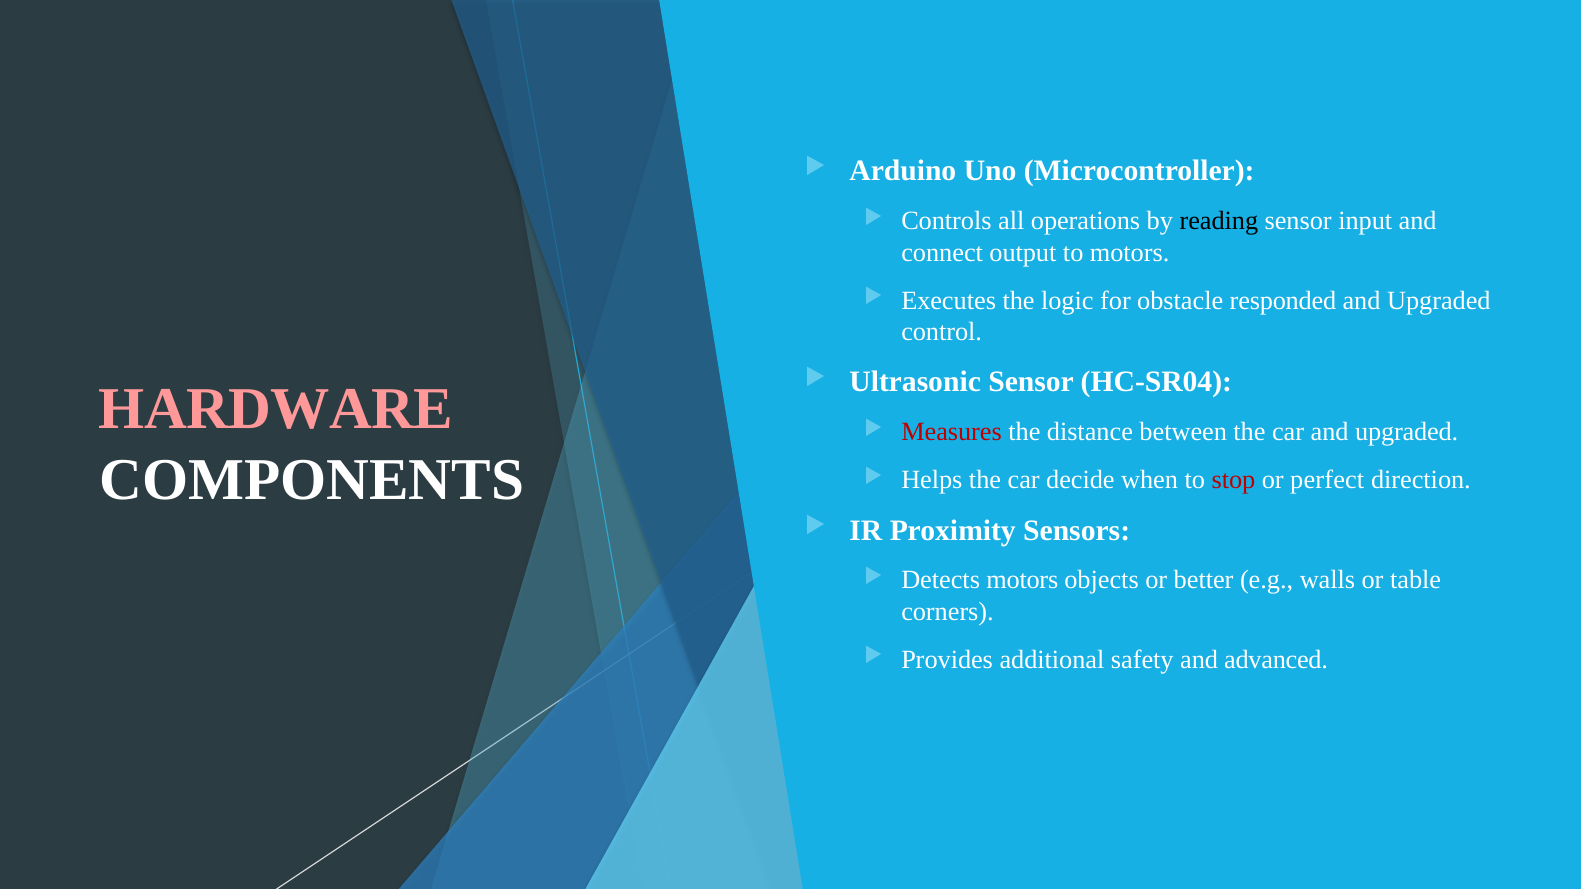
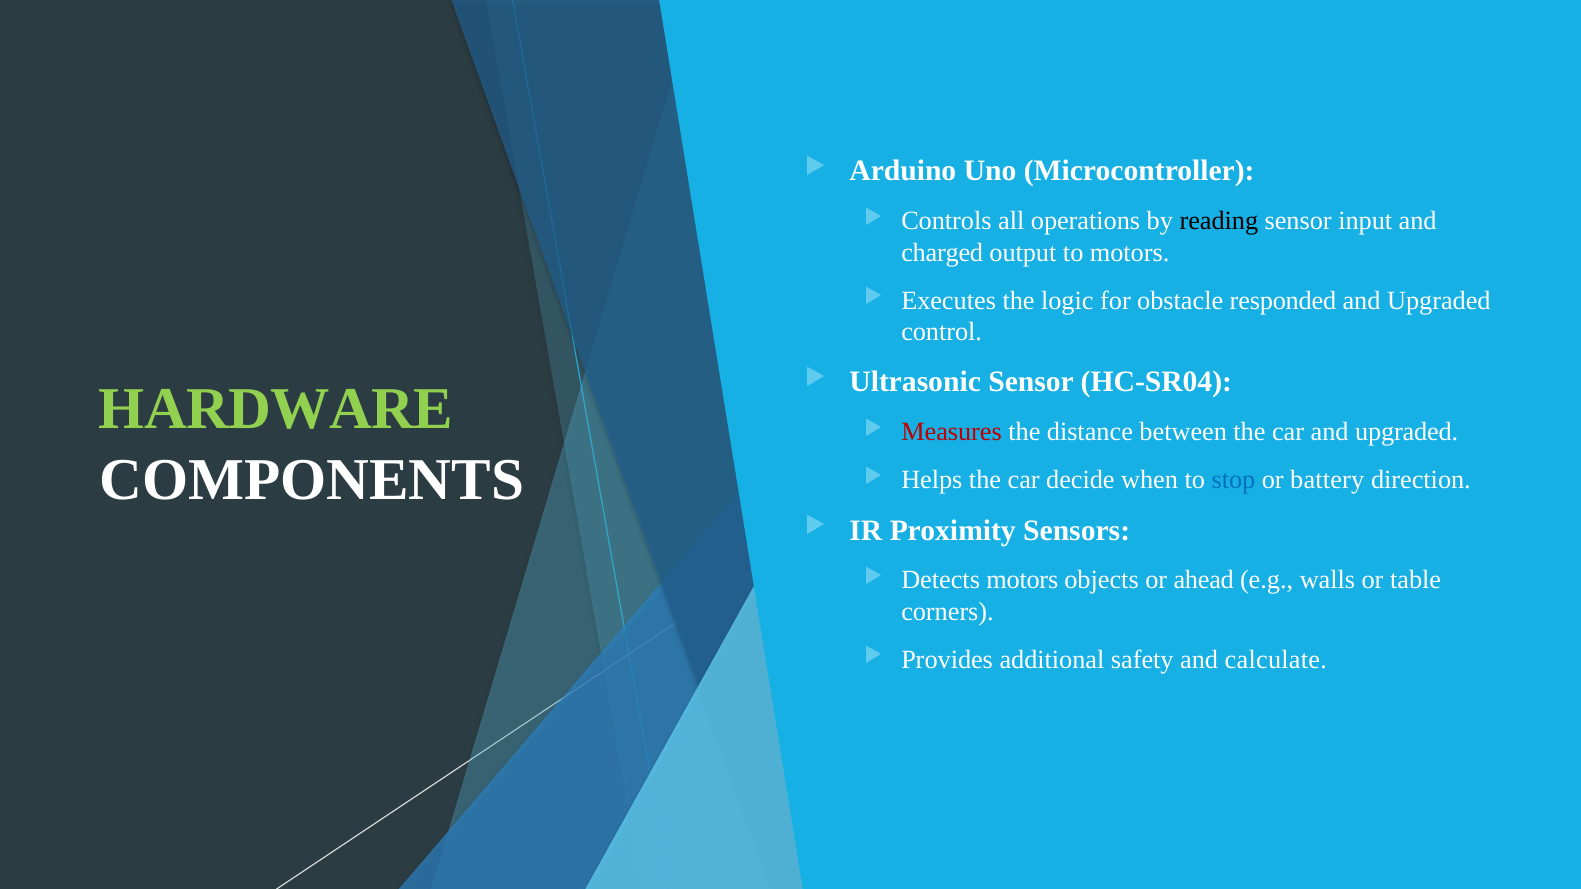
connect: connect -> charged
HARDWARE colour: pink -> light green
stop colour: red -> blue
perfect: perfect -> battery
better: better -> ahead
advanced: advanced -> calculate
